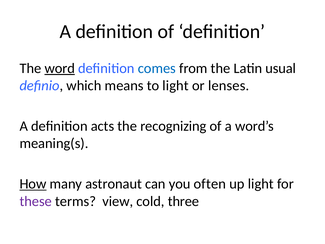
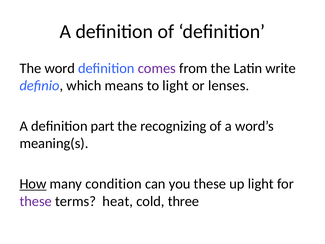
word underline: present -> none
comes colour: blue -> purple
usual: usual -> write
acts: acts -> part
astronaut: astronaut -> condition
you often: often -> these
view: view -> heat
